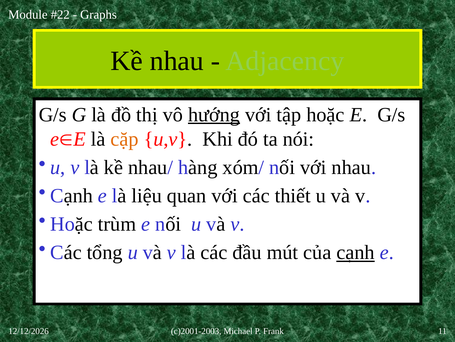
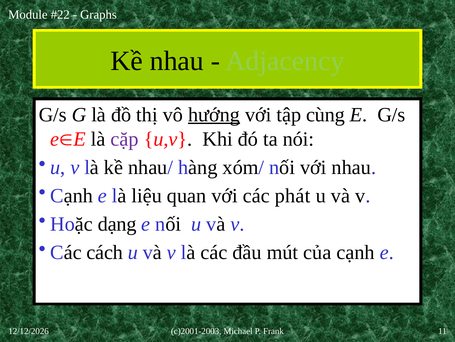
tập hoặc: hoặc -> cùng
cặp colour: orange -> purple
thiết: thiết -> phát
trùm: trùm -> dạng
tổng: tổng -> cách
cạnh at (356, 252) underline: present -> none
